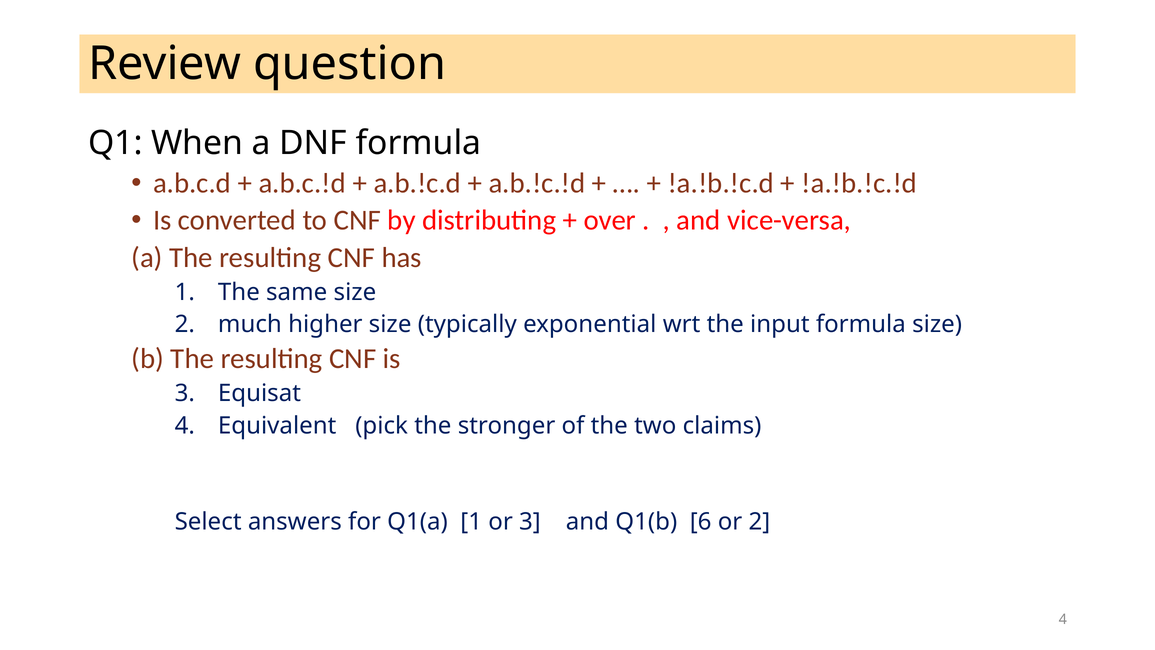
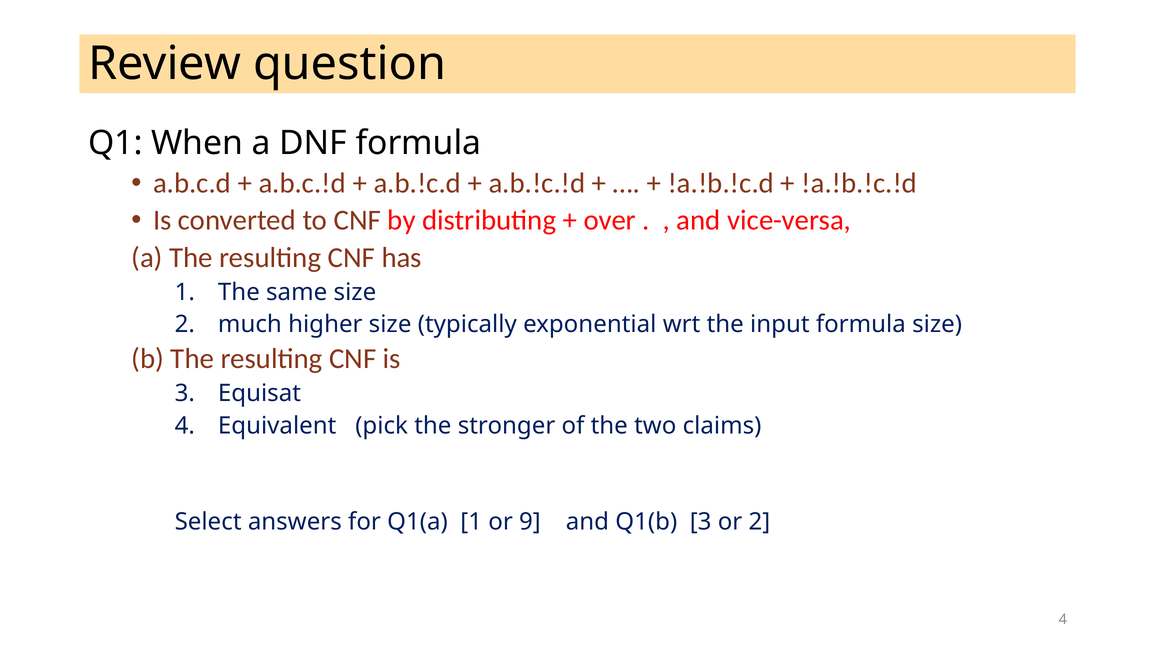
or 3: 3 -> 9
Q1(b 6: 6 -> 3
